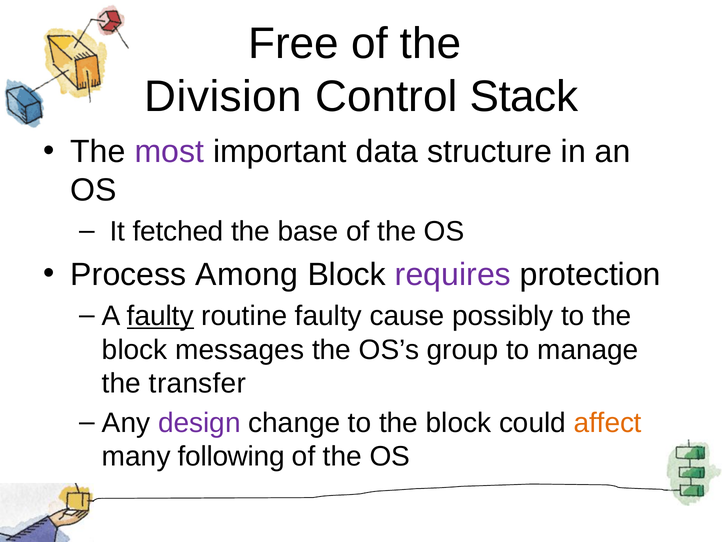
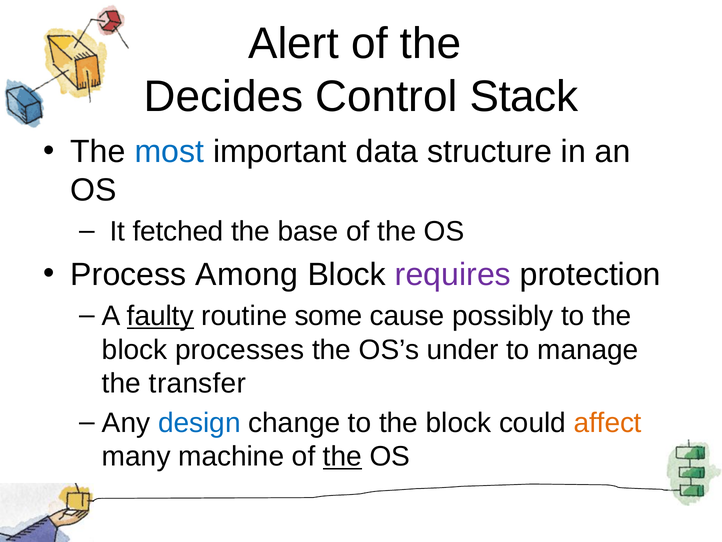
Free: Free -> Alert
Division: Division -> Decides
most colour: purple -> blue
routine faulty: faulty -> some
messages: messages -> processes
group: group -> under
design colour: purple -> blue
following: following -> machine
the at (342, 456) underline: none -> present
